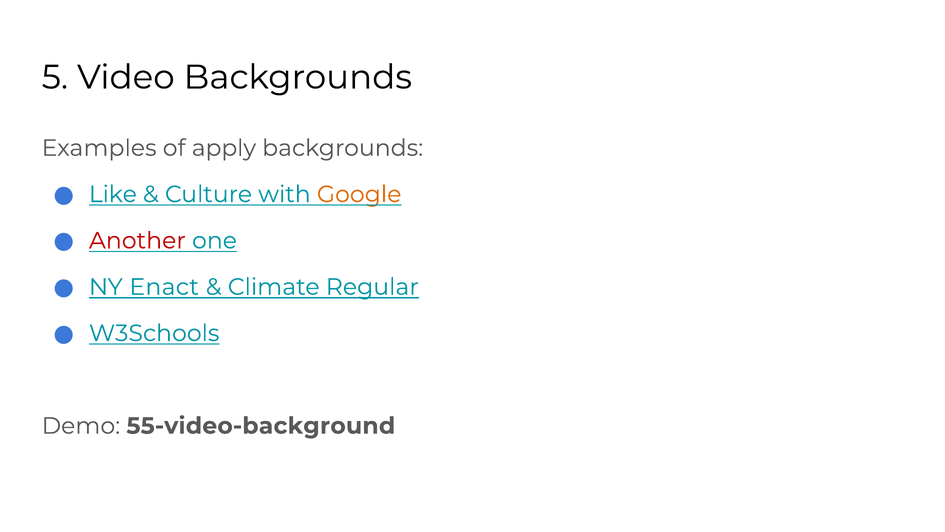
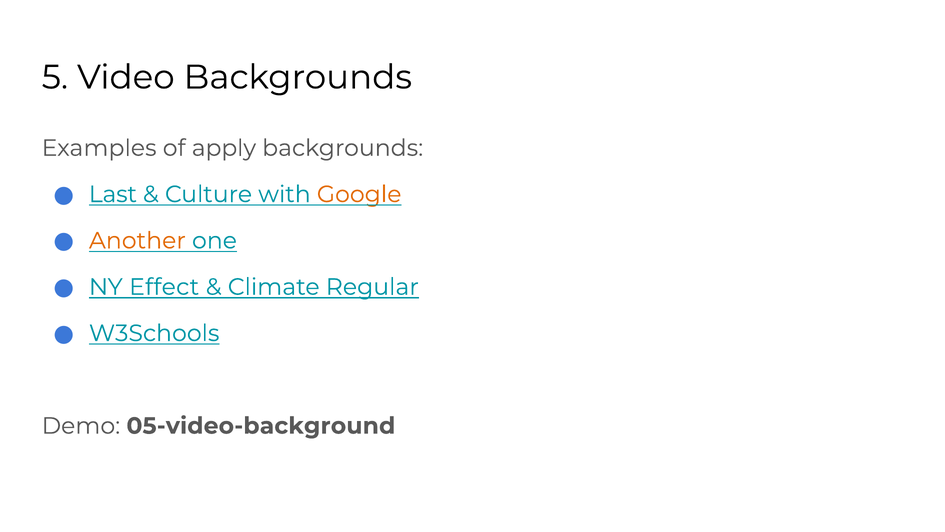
Like: Like -> Last
Another colour: red -> orange
Enact: Enact -> Effect
55-video-background: 55-video-background -> 05-video-background
